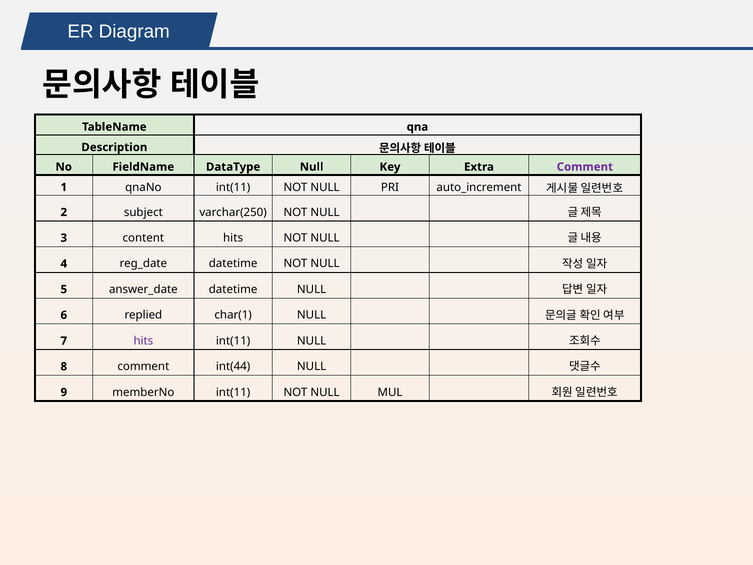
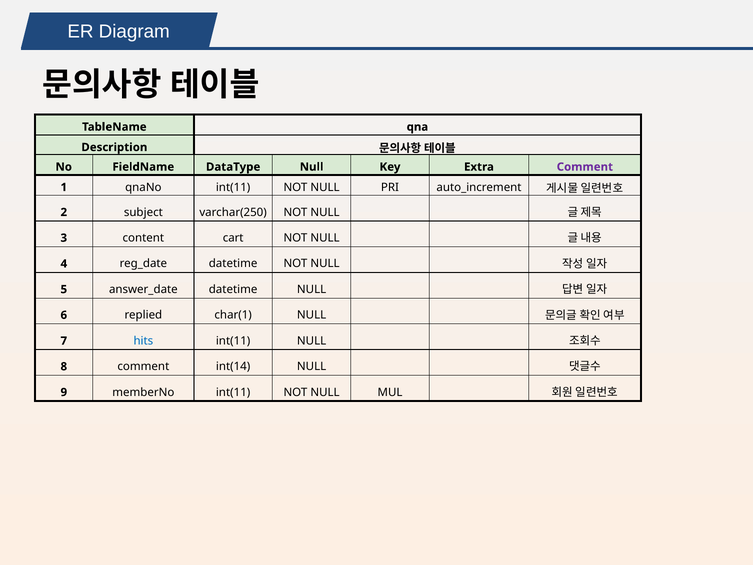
content hits: hits -> cart
hits at (143, 341) colour: purple -> blue
int(44: int(44 -> int(14
